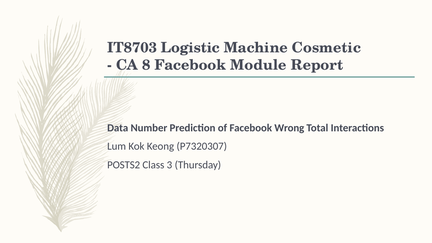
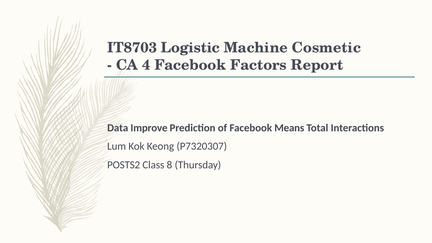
8: 8 -> 4
Module: Module -> Factors
Number: Number -> Improve
Wrong: Wrong -> Means
3: 3 -> 8
